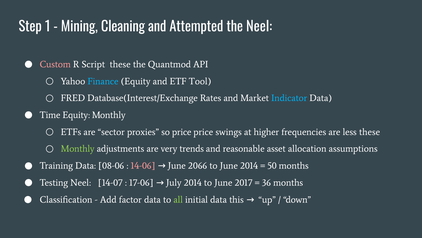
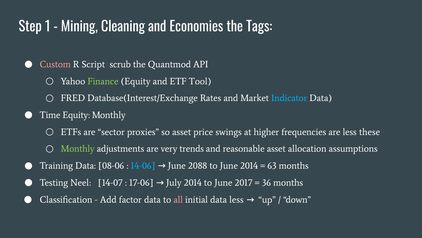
Attempted: Attempted -> Economies
the Neel: Neel -> Tags
Script these: these -> scrub
Finance colour: light blue -> light green
so price: price -> asset
14-06 colour: pink -> light blue
2066: 2066 -> 2088
50: 50 -> 63
all colour: light green -> pink
data this: this -> less
